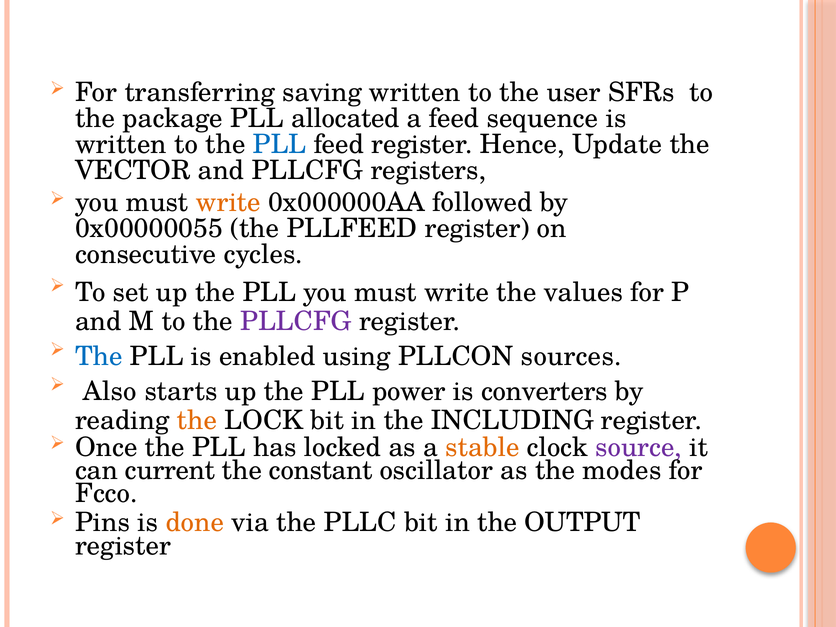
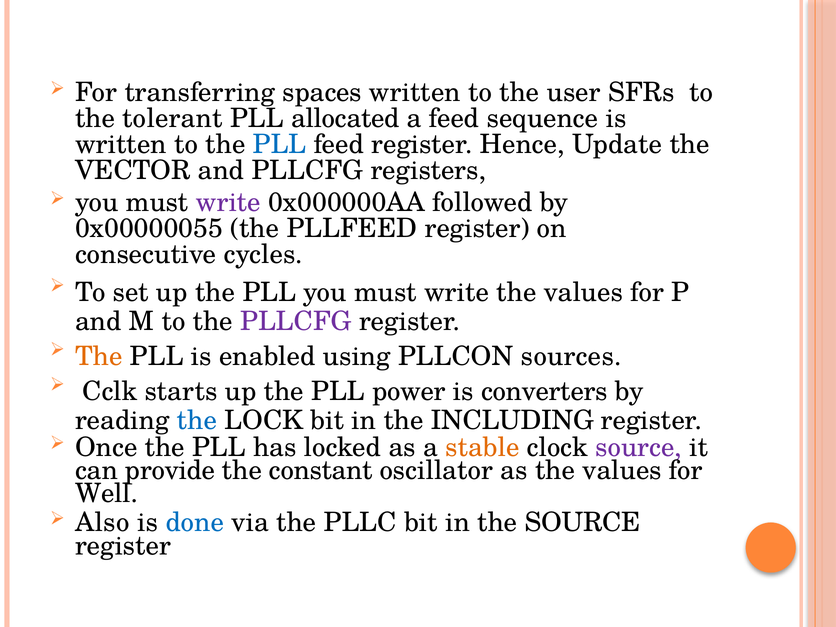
saving: saving -> spaces
package: package -> tolerant
write at (228, 203) colour: orange -> purple
The at (99, 356) colour: blue -> orange
Also: Also -> Cclk
the at (197, 420) colour: orange -> blue
current: current -> provide
as the modes: modes -> values
Fcco: Fcco -> Well
Pins: Pins -> Also
done colour: orange -> blue
the OUTPUT: OUTPUT -> SOURCE
